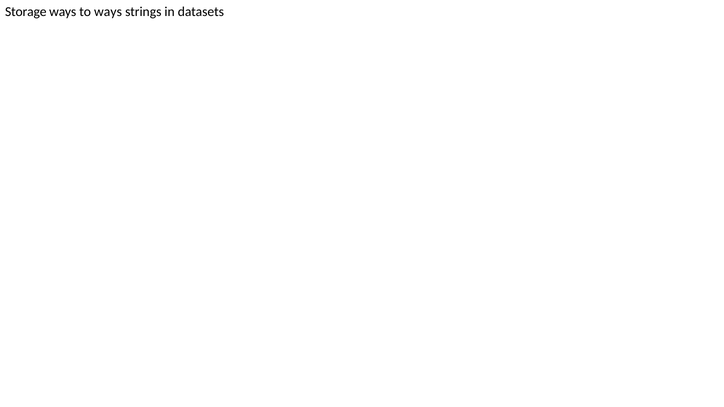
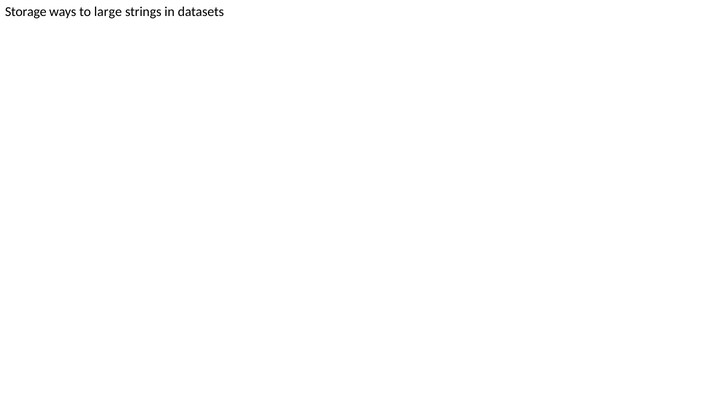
to ways: ways -> large
